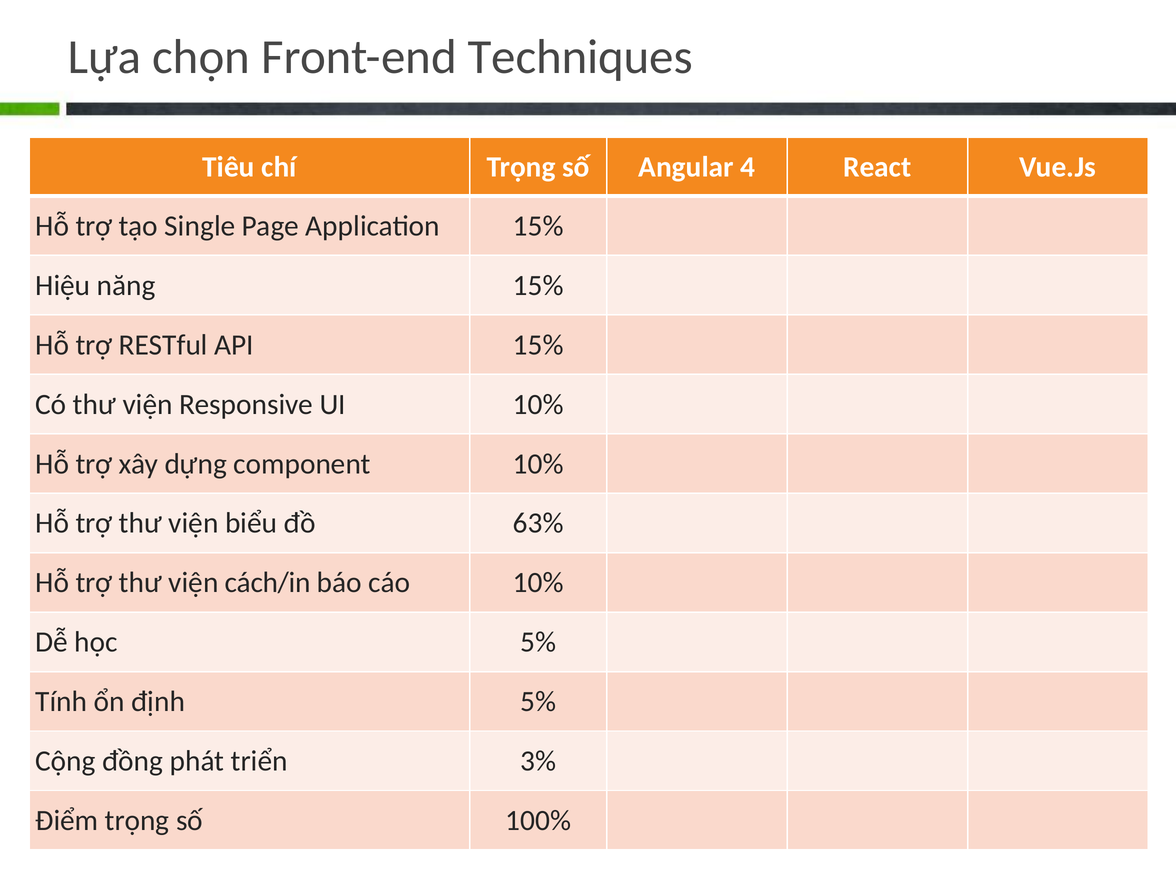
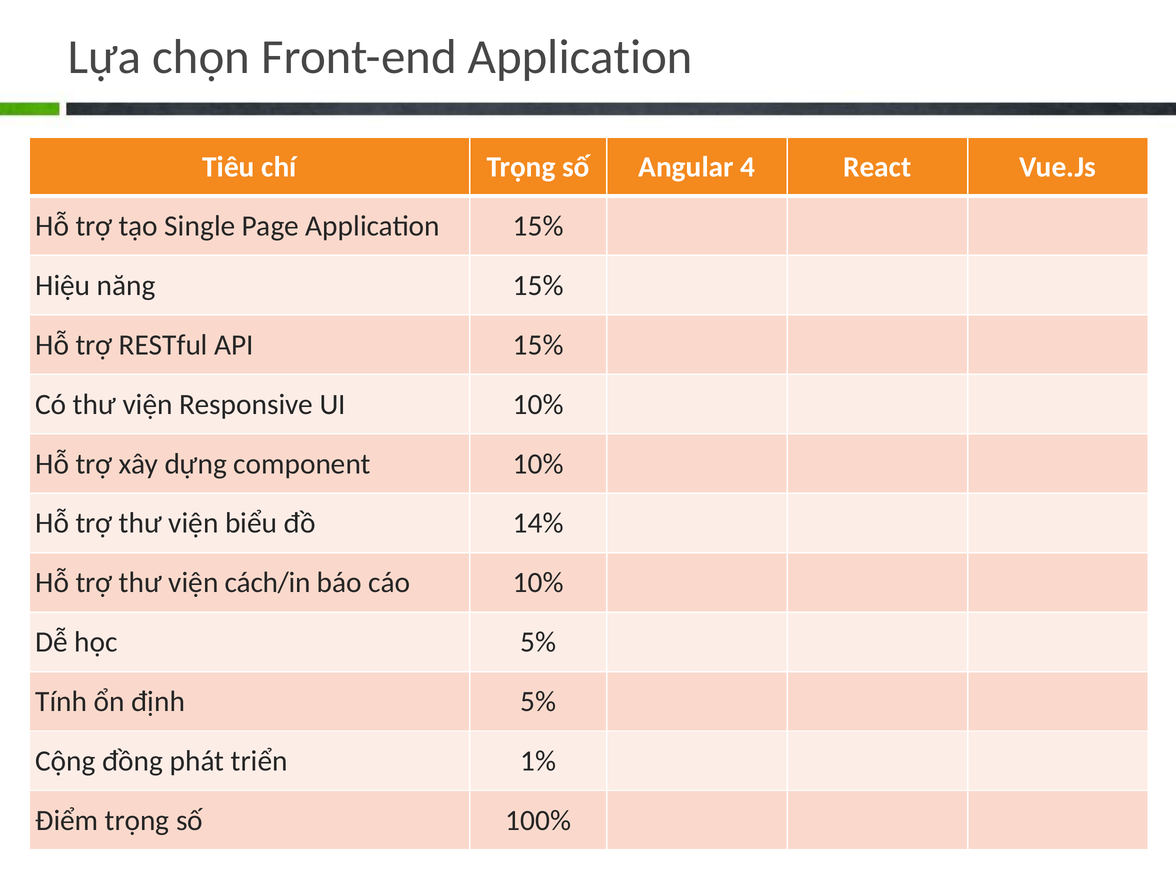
Front-end Techniques: Techniques -> Application
63%: 63% -> 14%
3%: 3% -> 1%
